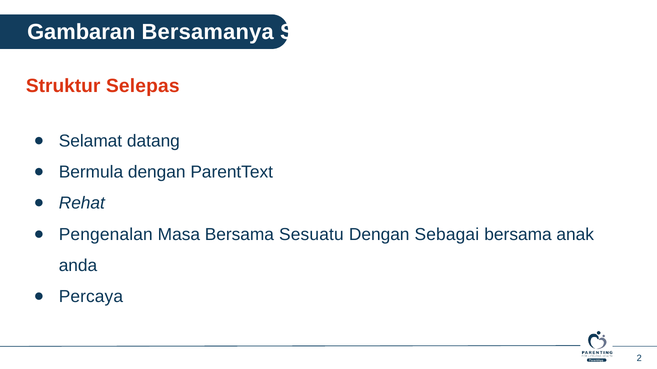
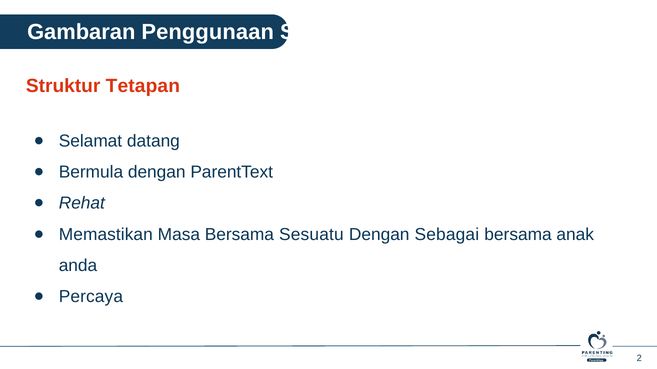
Bersamanya: Bersamanya -> Penggunaan
Selepas: Selepas -> Tetapan
Pengenalan: Pengenalan -> Memastikan
